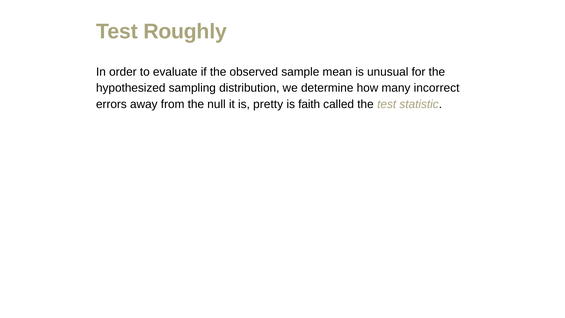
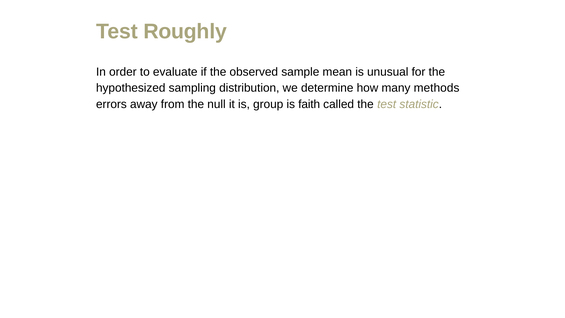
incorrect: incorrect -> methods
pretty: pretty -> group
